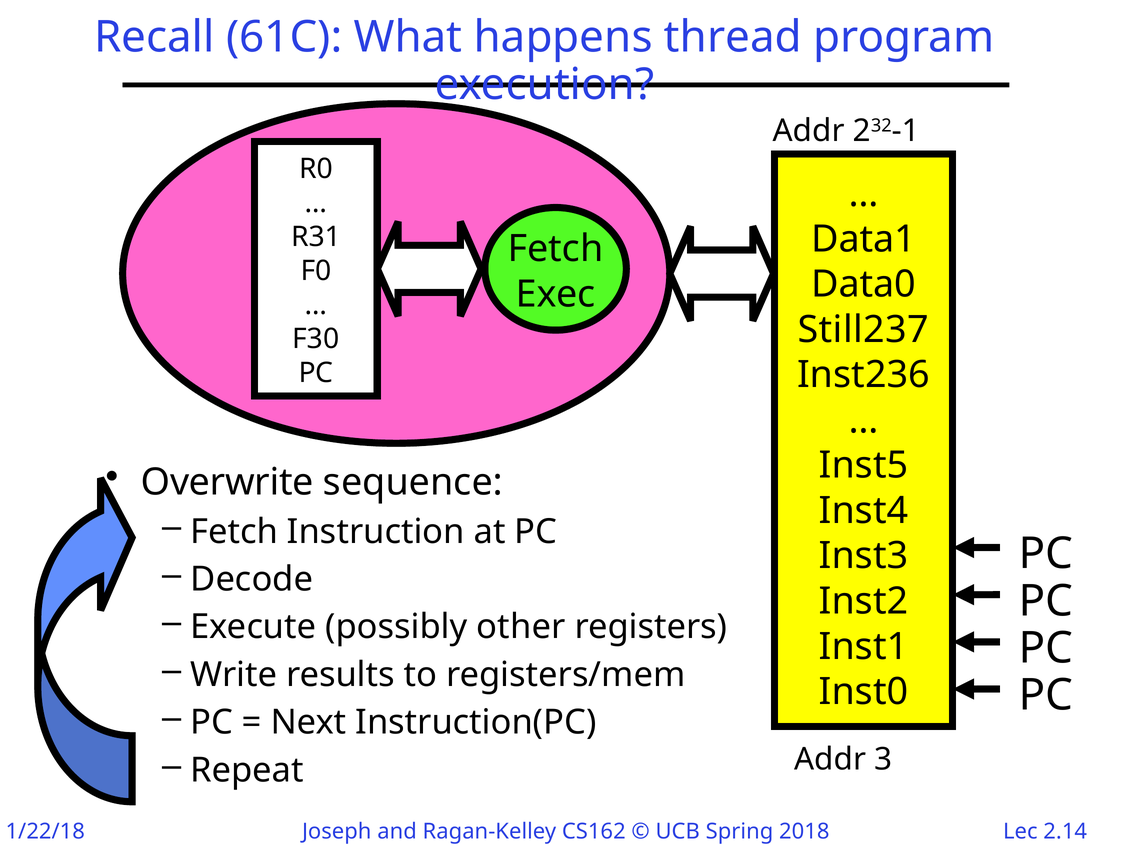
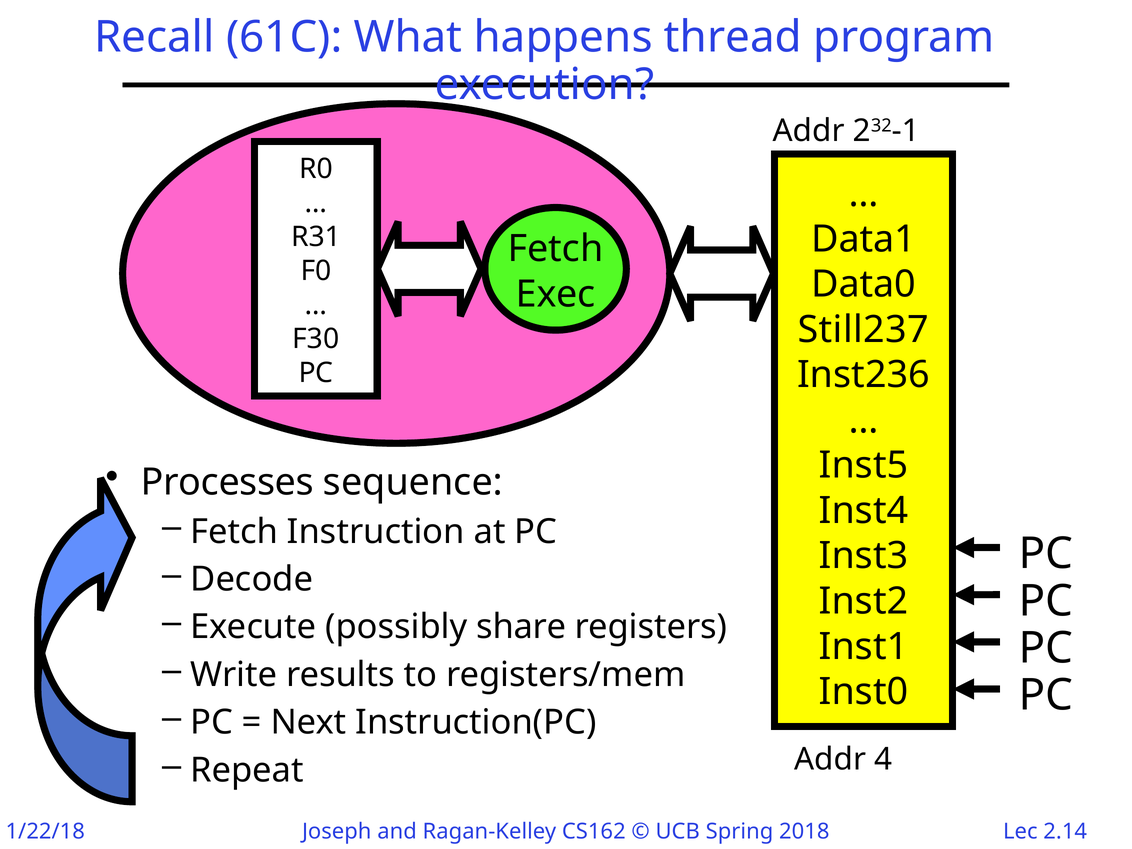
Overwrite: Overwrite -> Processes
other: other -> share
3: 3 -> 4
